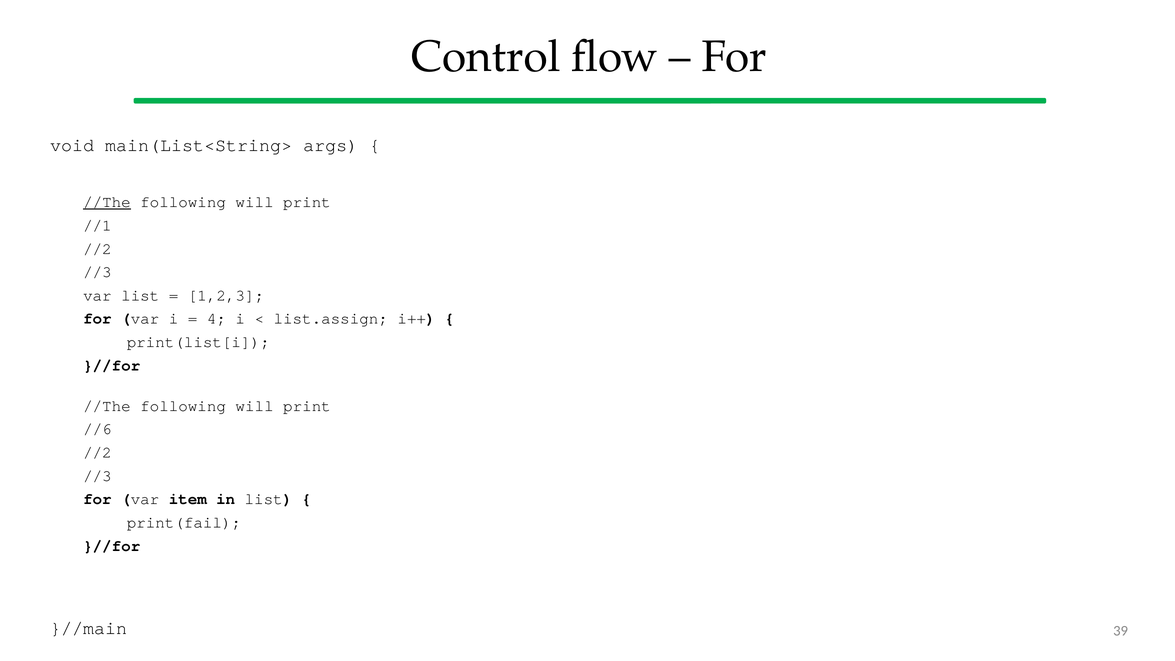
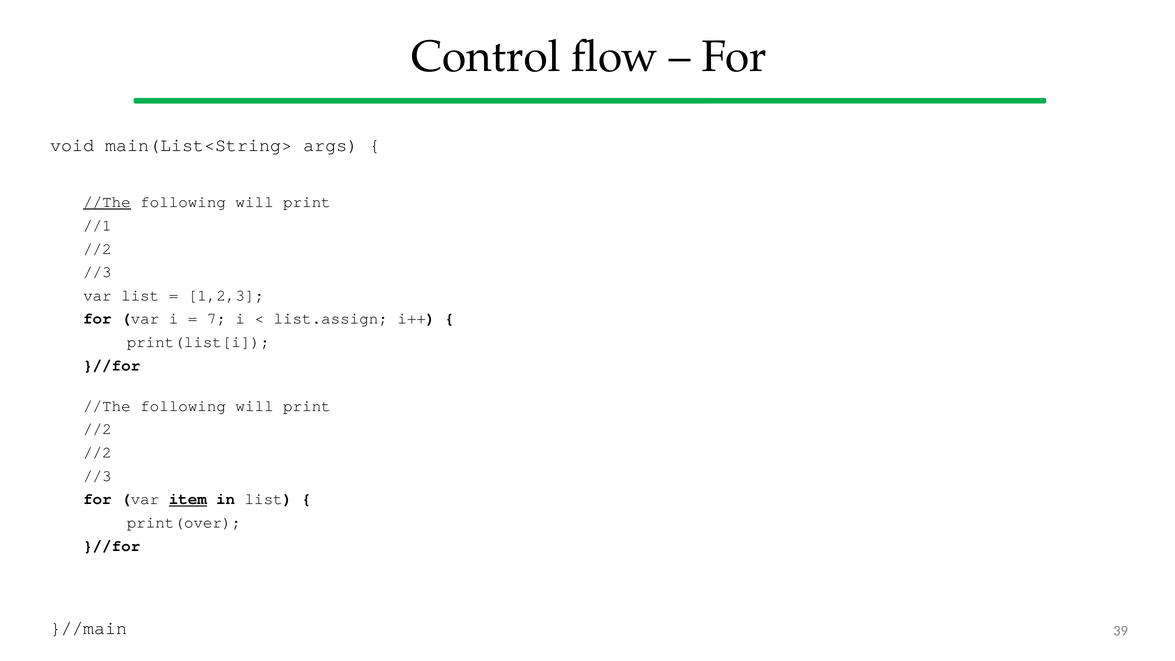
4: 4 -> 7
//6 at (97, 429): //6 -> //2
item underline: none -> present
print(fail: print(fail -> print(over
